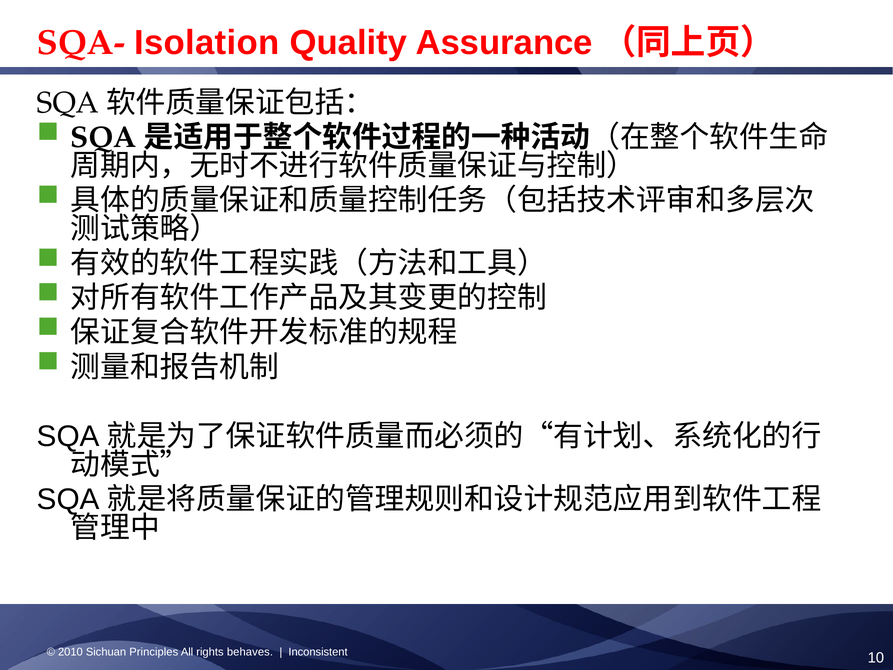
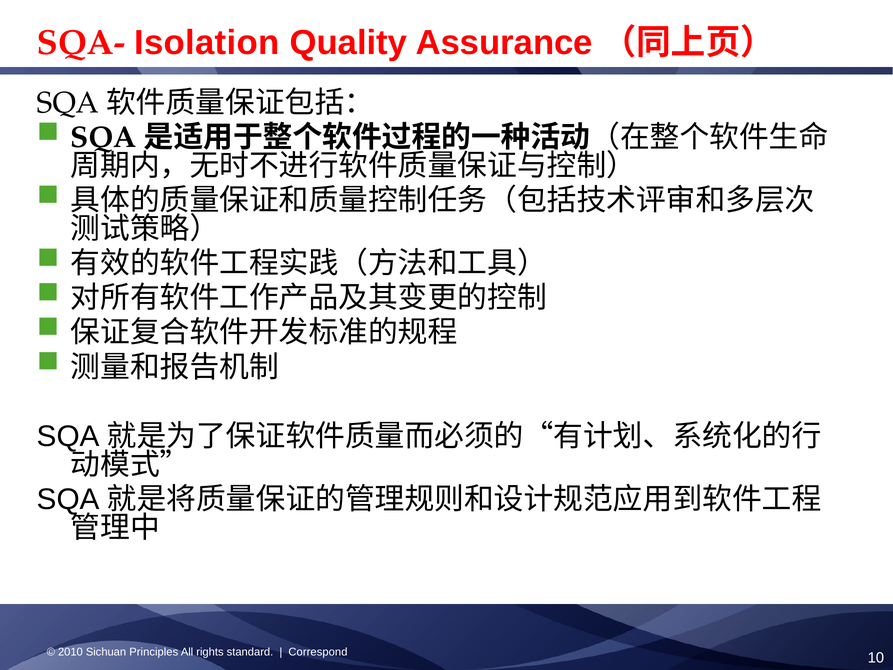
behaves: behaves -> standard
Inconsistent: Inconsistent -> Correspond
